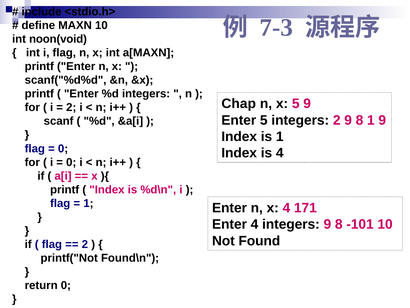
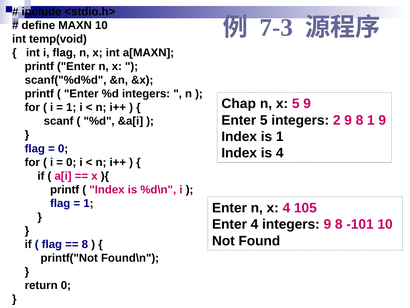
noon(void: noon(void -> temp(void
2 at (71, 107): 2 -> 1
171: 171 -> 105
2 at (85, 244): 2 -> 8
